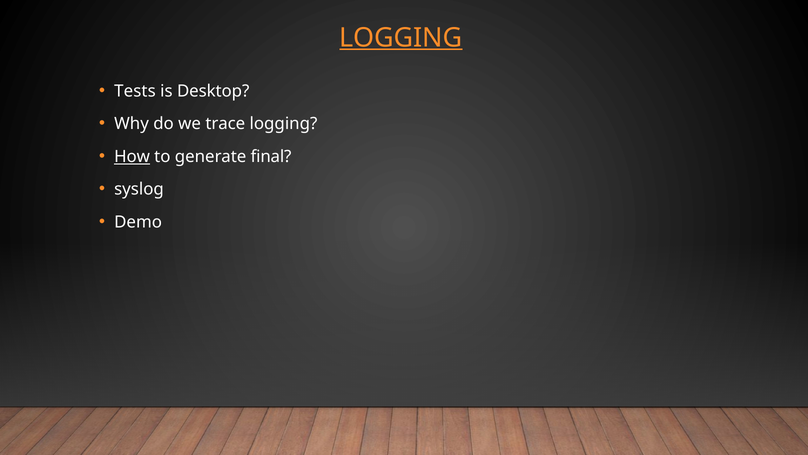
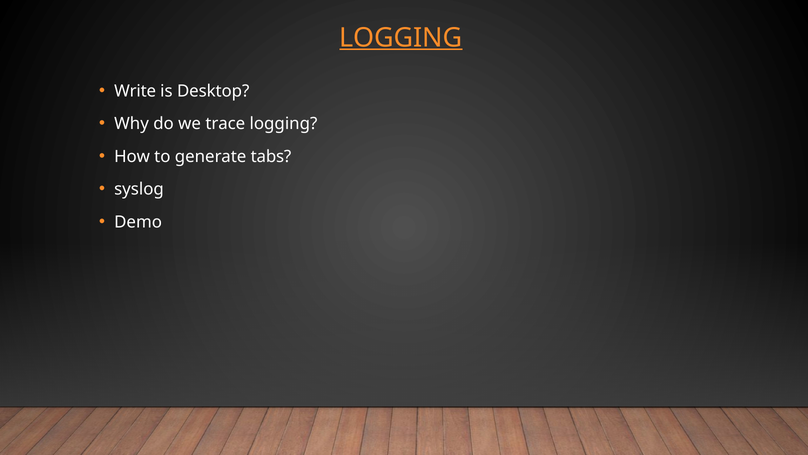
Tests: Tests -> Write
How underline: present -> none
final: final -> tabs
